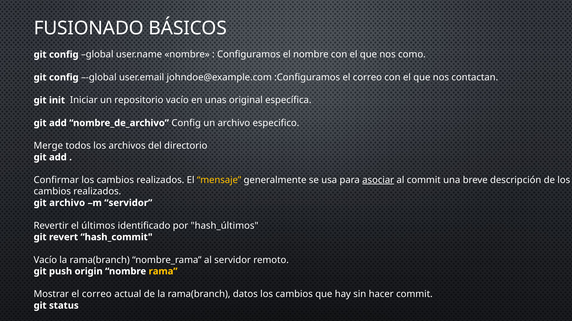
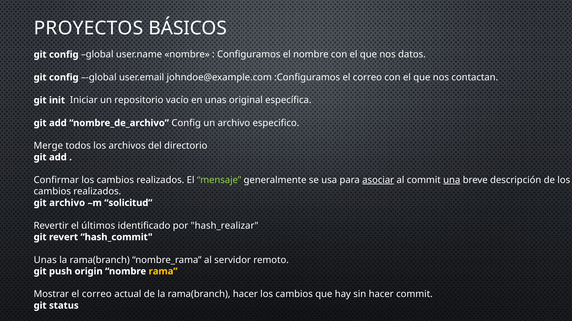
FUSIONADO: FUSIONADO -> PROYECTOS
como: como -> datos
mensaje colour: yellow -> light green
una underline: none -> present
m servidor: servidor -> solicitud
hash_últimos: hash_últimos -> hash_realizar
Vacío at (45, 260): Vacío -> Unas
rama(branch datos: datos -> hacer
